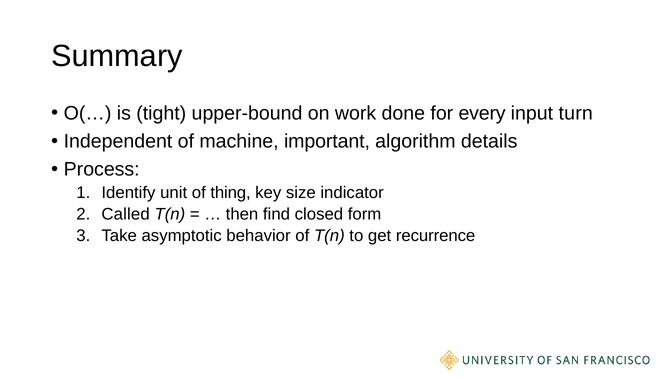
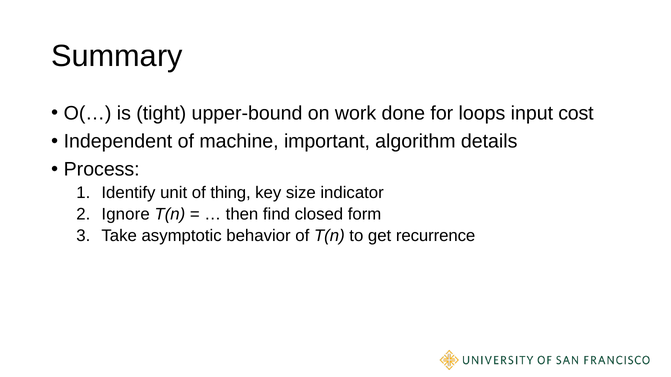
every: every -> loops
turn: turn -> cost
Called: Called -> Ignore
